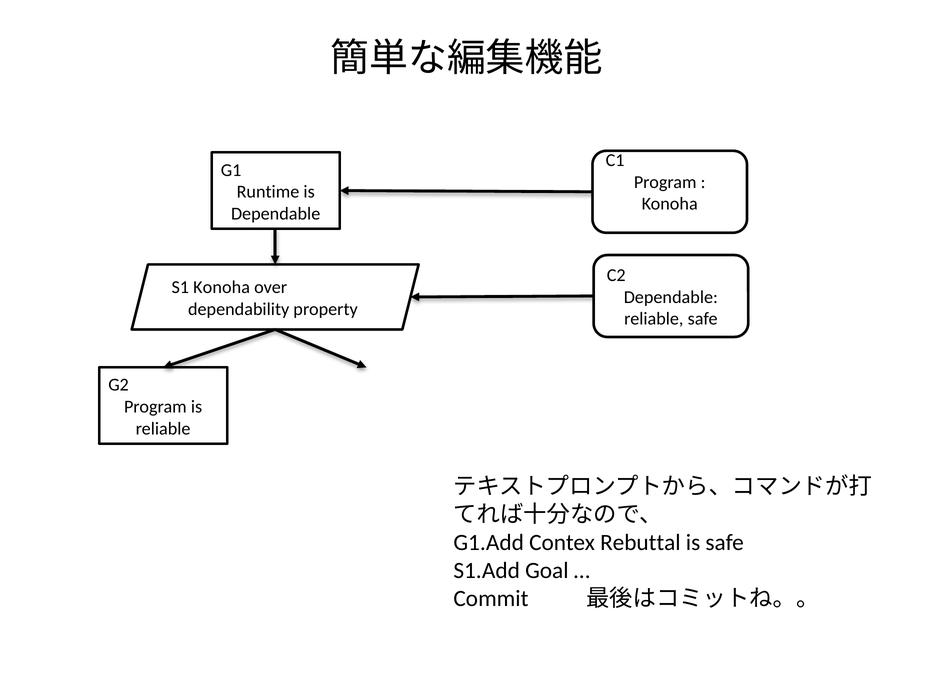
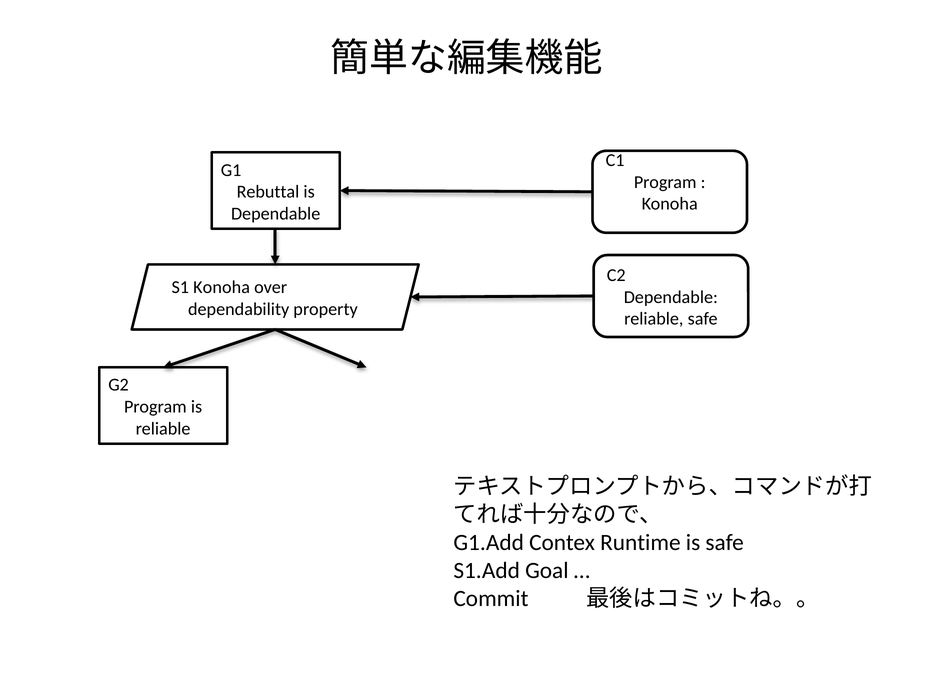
Runtime: Runtime -> Rebuttal
Rebuttal: Rebuttal -> Runtime
